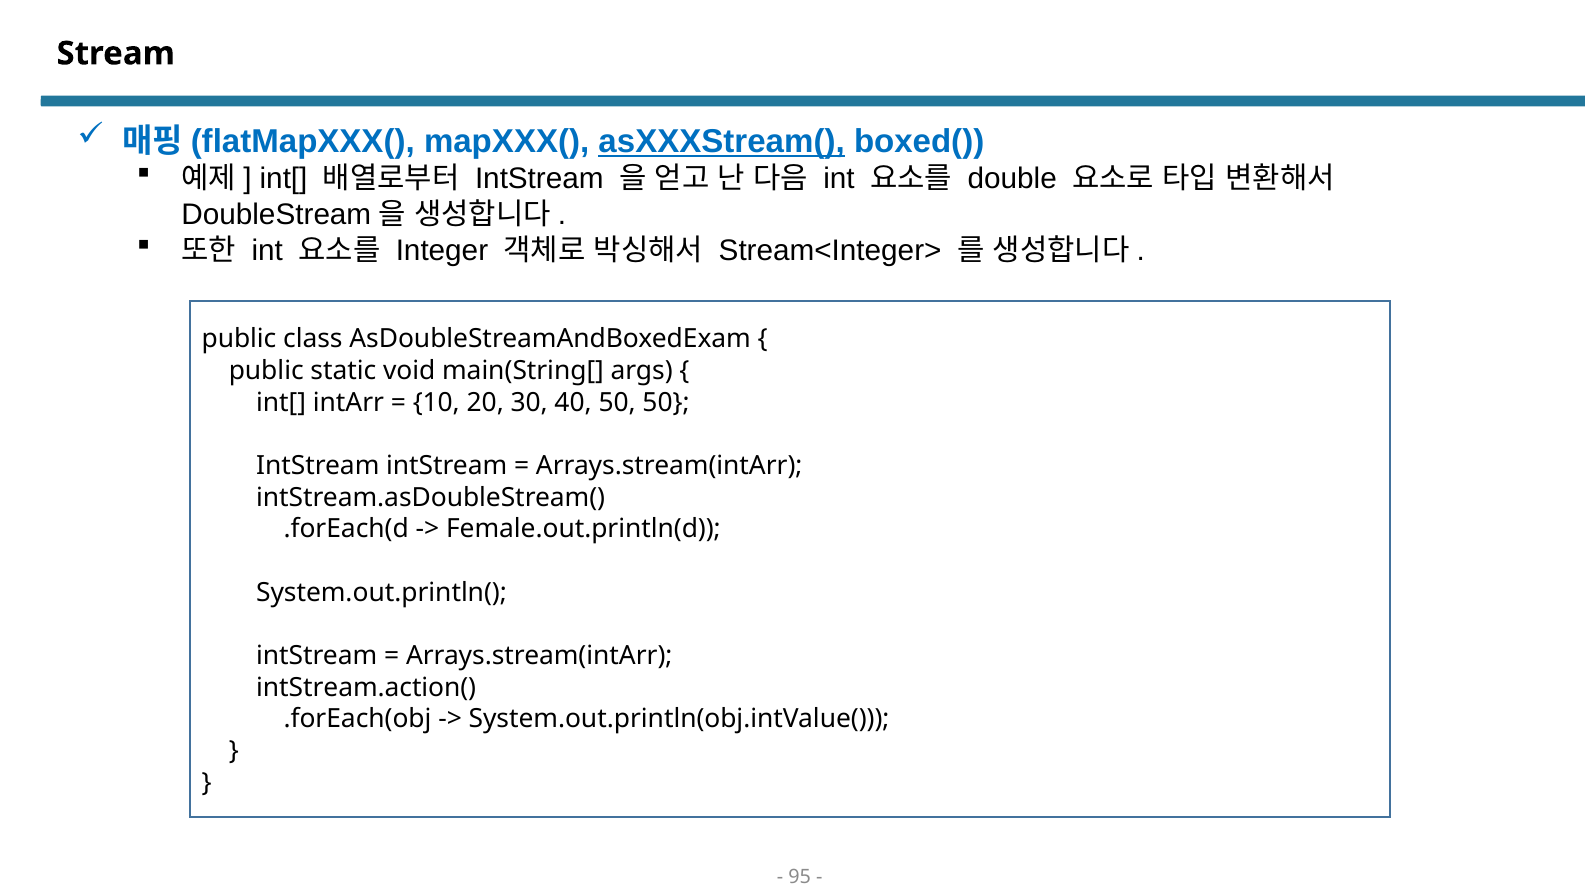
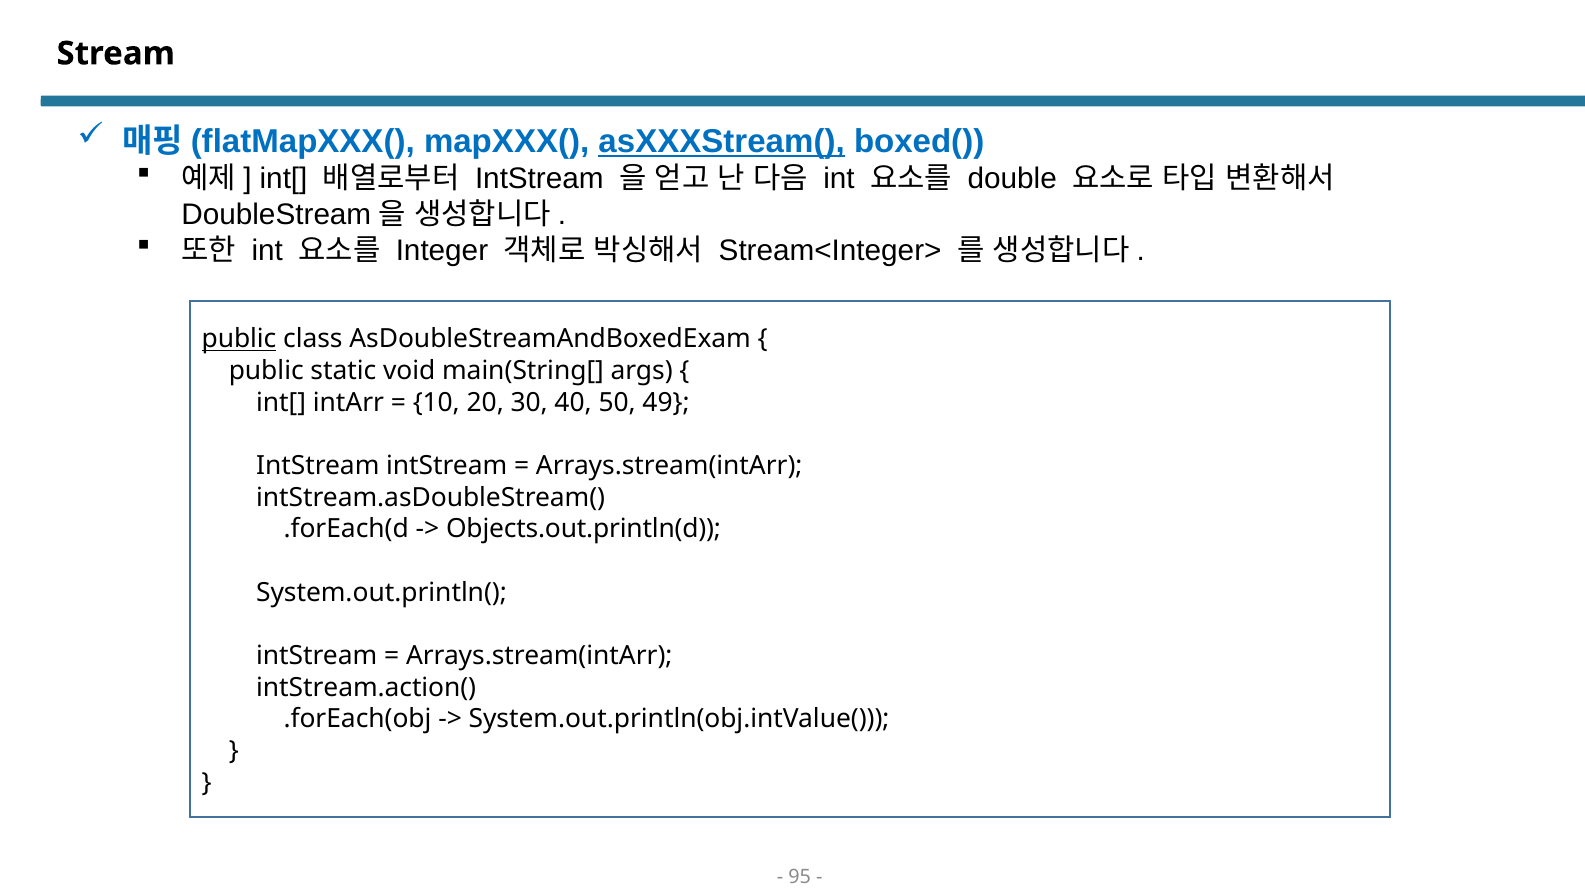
public at (239, 339) underline: none -> present
50 50: 50 -> 49
Female.out.println(d: Female.out.println(d -> Objects.out.println(d
